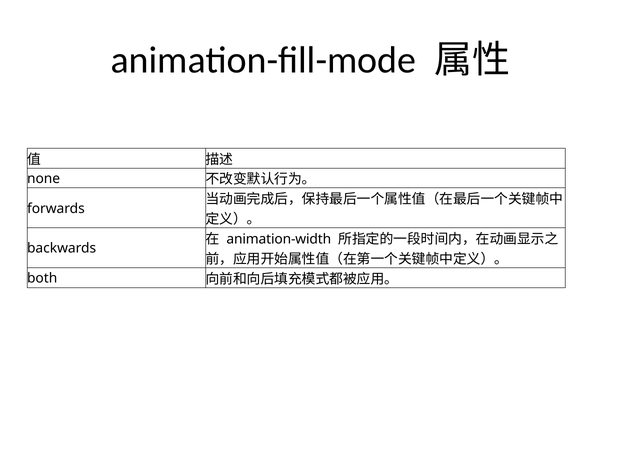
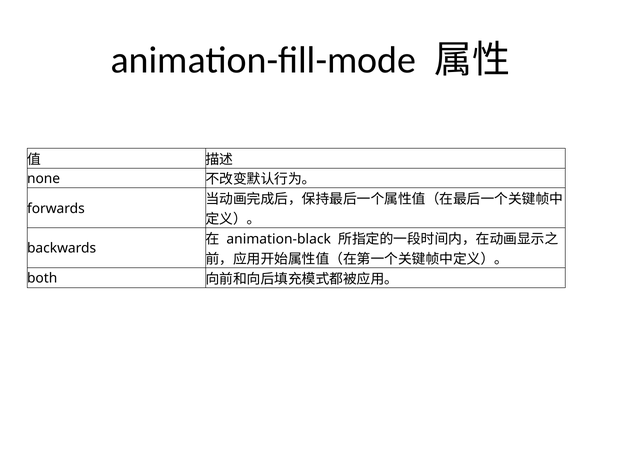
animation-width: animation-width -> animation-black
